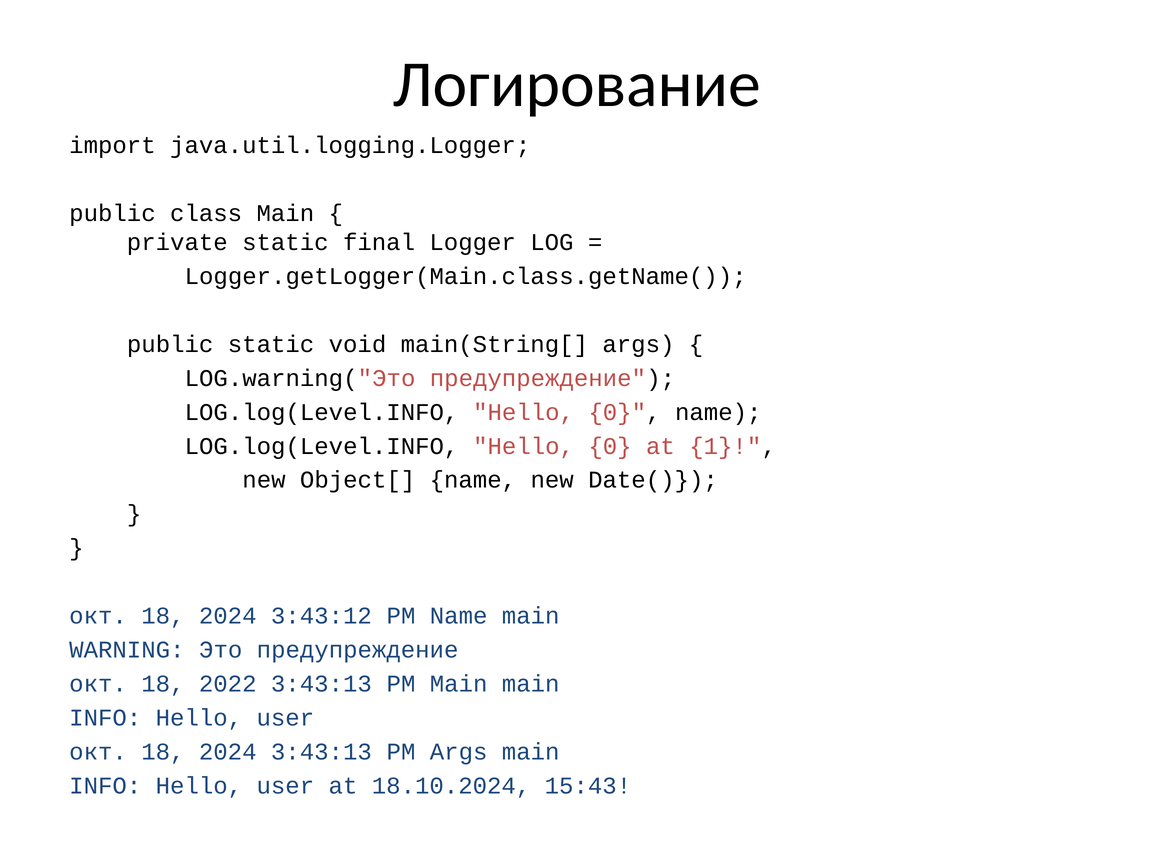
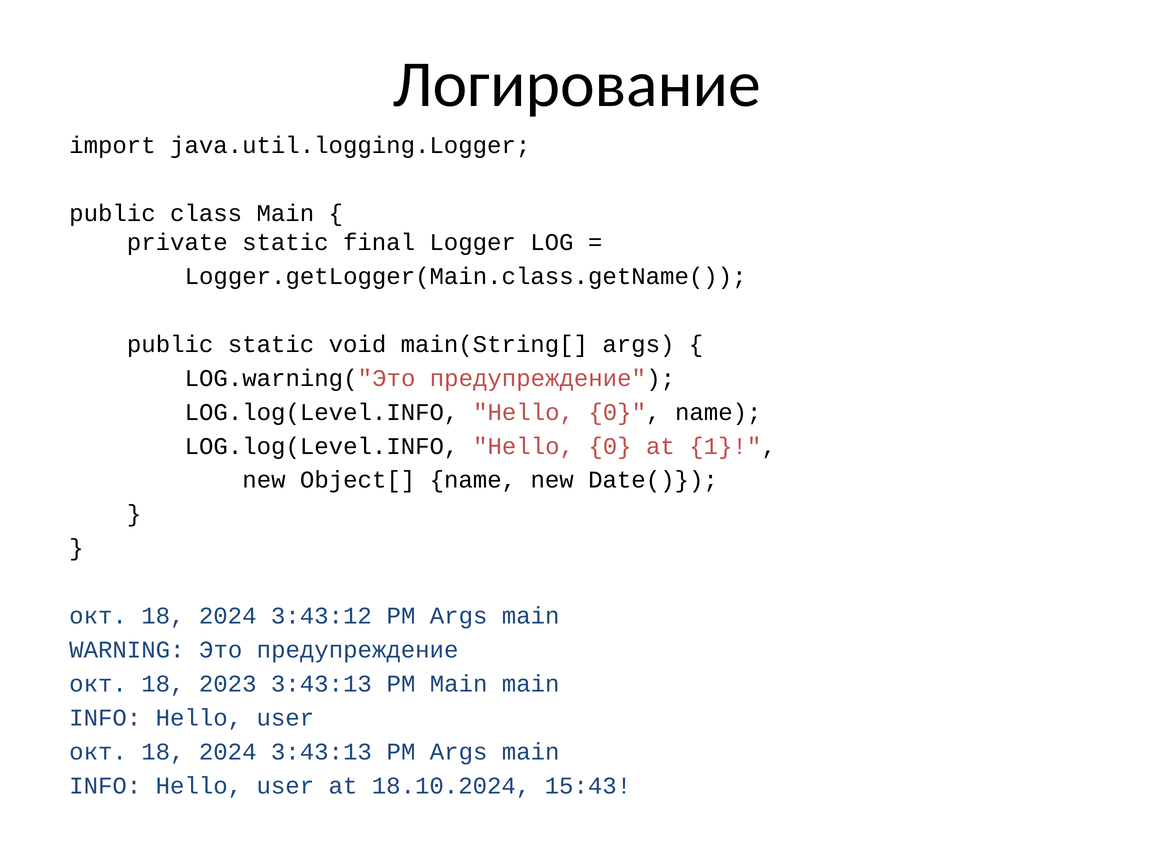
3:43:12 PM Name: Name -> Args
2022: 2022 -> 2023
